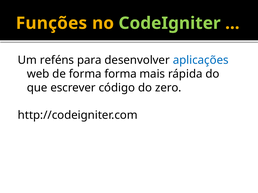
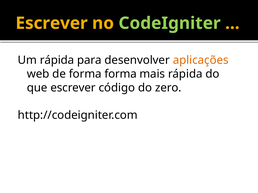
Funções at (51, 23): Funções -> Escrever
Um reféns: reféns -> rápida
aplicações colour: blue -> orange
